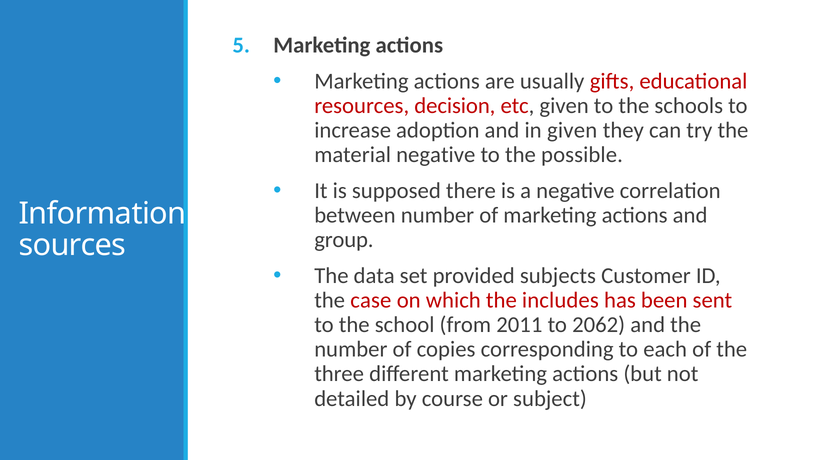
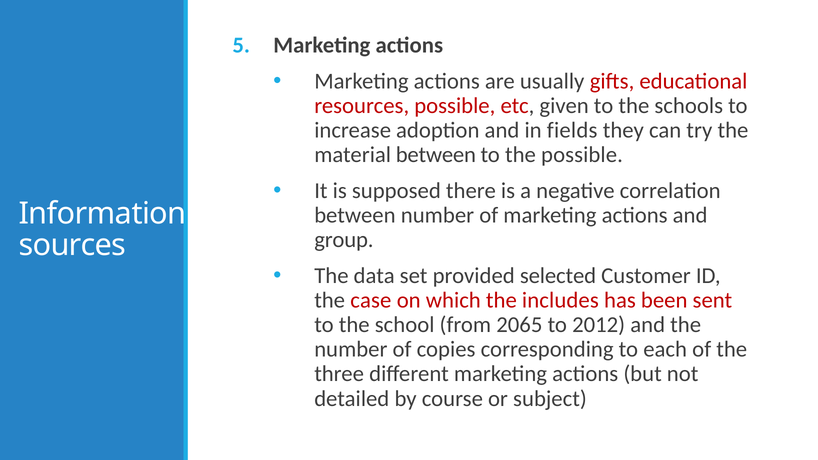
resources decision: decision -> possible
in given: given -> fields
material negative: negative -> between
subjects: subjects -> selected
2011: 2011 -> 2065
2062: 2062 -> 2012
